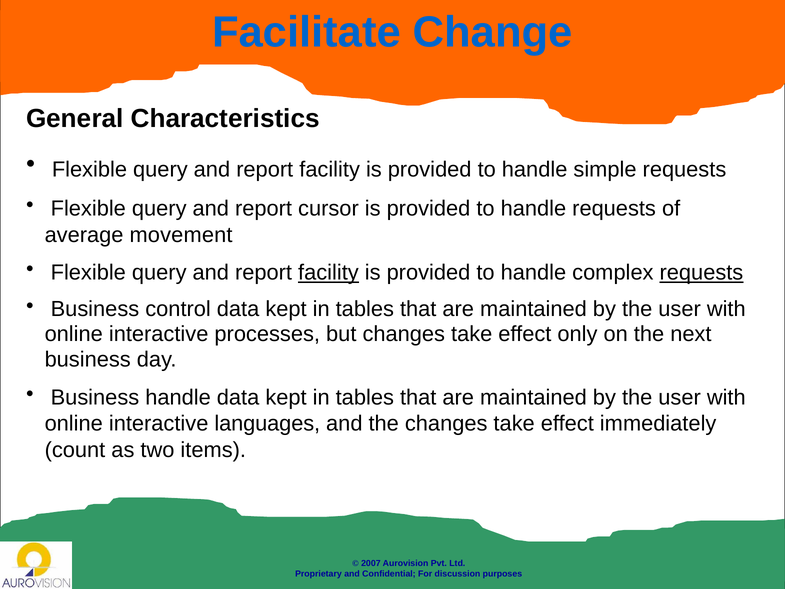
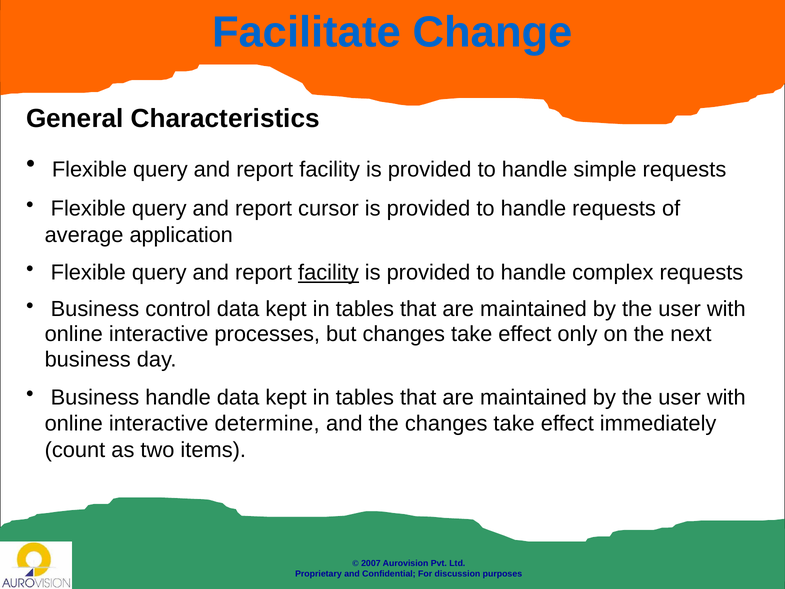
movement: movement -> application
requests at (701, 273) underline: present -> none
languages: languages -> determine
